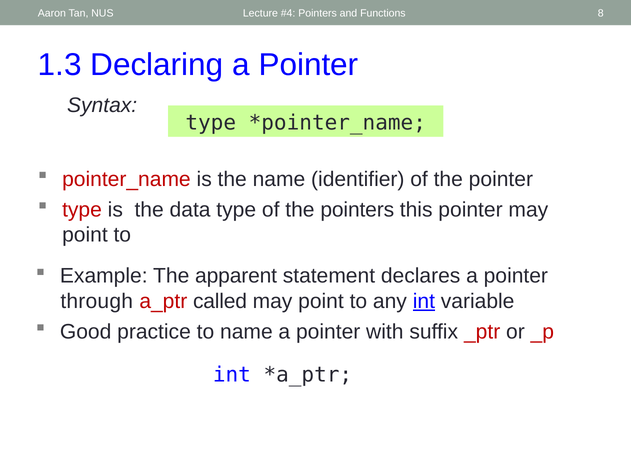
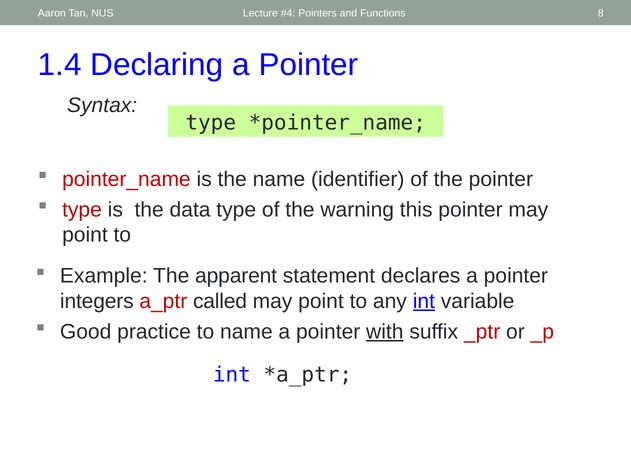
1.3: 1.3 -> 1.4
the pointers: pointers -> warning
through: through -> integers
with underline: none -> present
